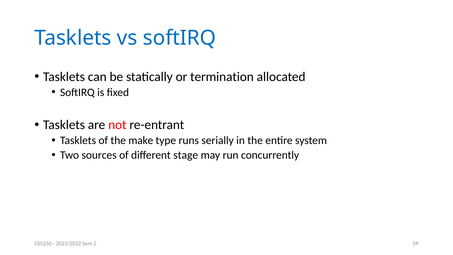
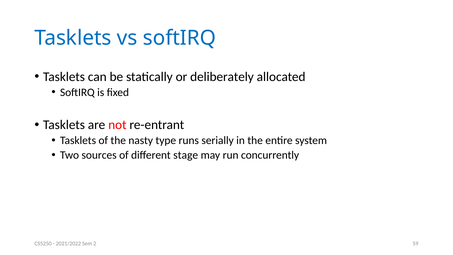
termination: termination -> deliberately
make: make -> nasty
